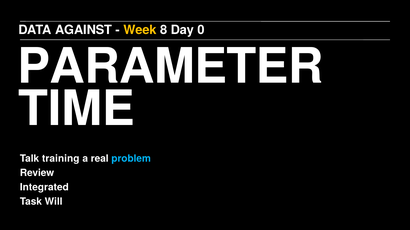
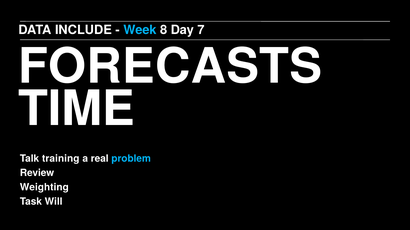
AGAINST: AGAINST -> INCLUDE
Week colour: yellow -> light blue
0: 0 -> 7
PARAMETER: PARAMETER -> FORECASTS
Integrated: Integrated -> Weighting
